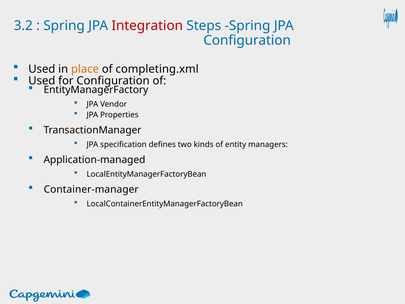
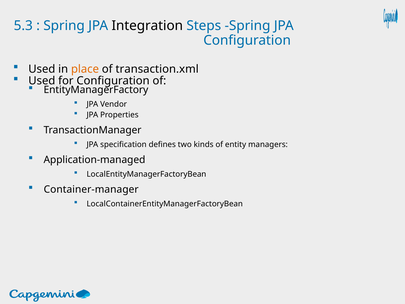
3.2: 3.2 -> 5.3
Integration colour: red -> black
completing.xml: completing.xml -> transaction.xml
